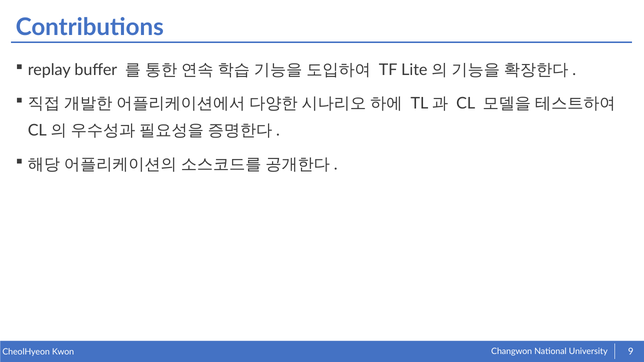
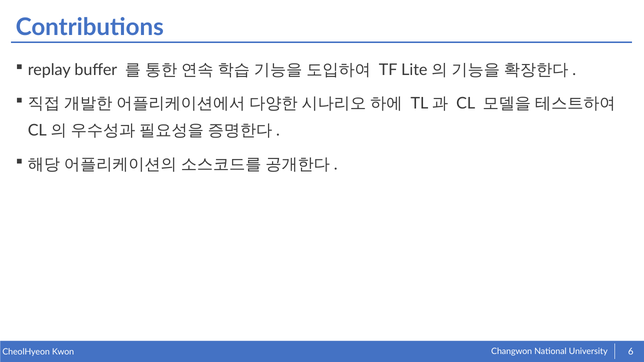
9: 9 -> 6
